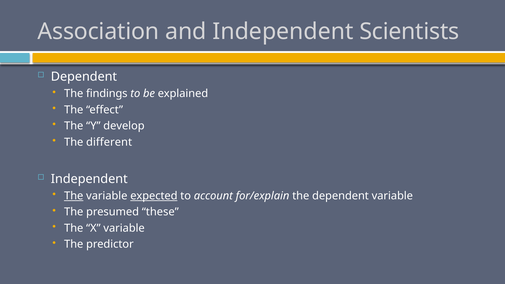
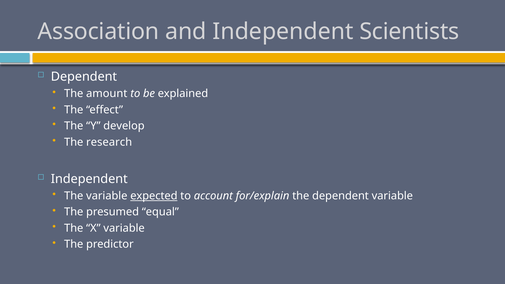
findings: findings -> amount
different: different -> research
The at (74, 196) underline: present -> none
these: these -> equal
